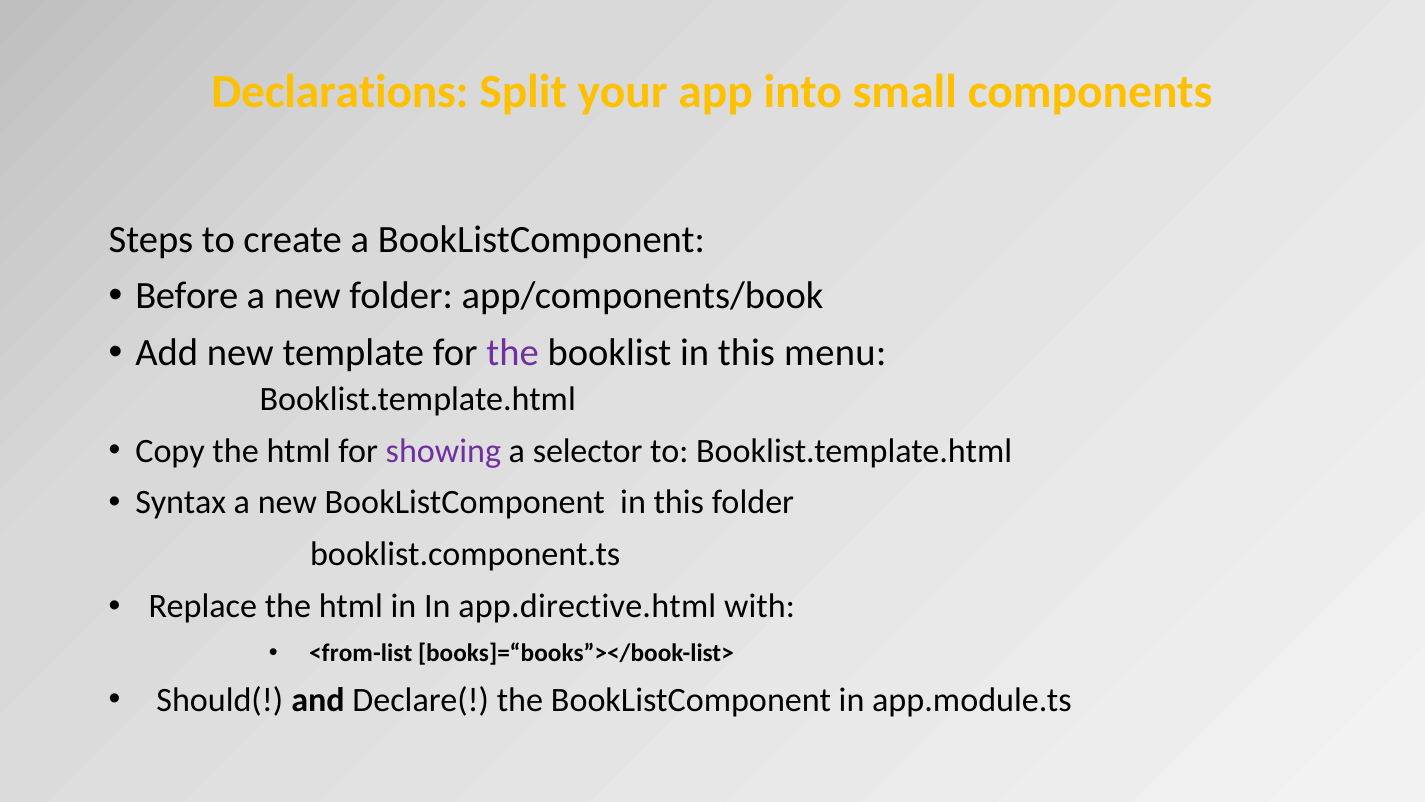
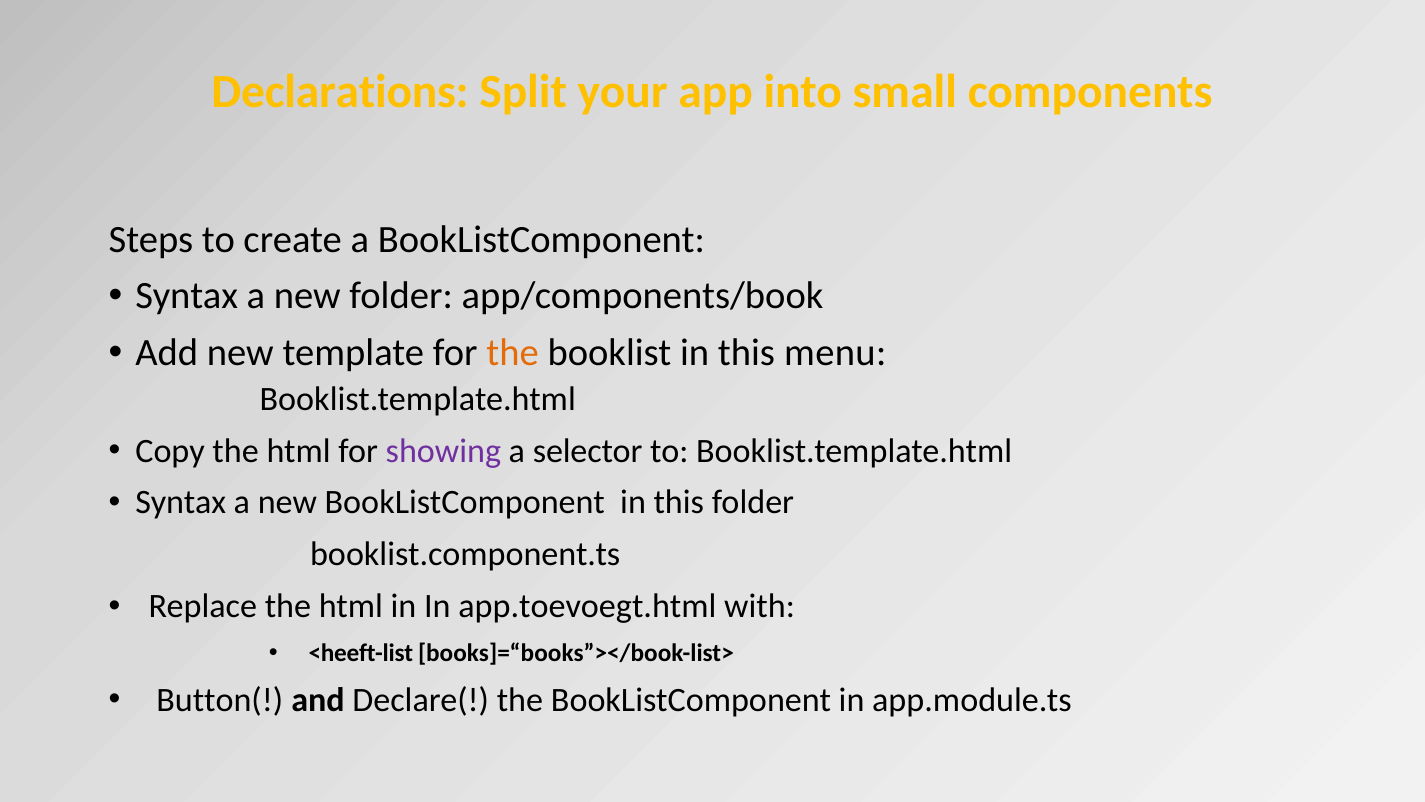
Before at (187, 296): Before -> Syntax
the at (513, 352) colour: purple -> orange
app.directive.html: app.directive.html -> app.toevoegt.html
<from-list: <from-list -> <heeft-list
Should(: Should( -> Button(
